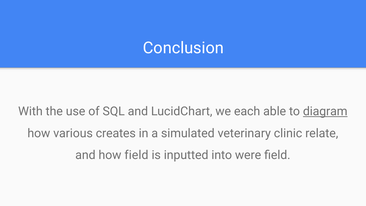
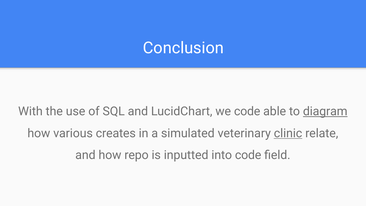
we each: each -> code
clinic underline: none -> present
how field: field -> repo
into were: were -> code
